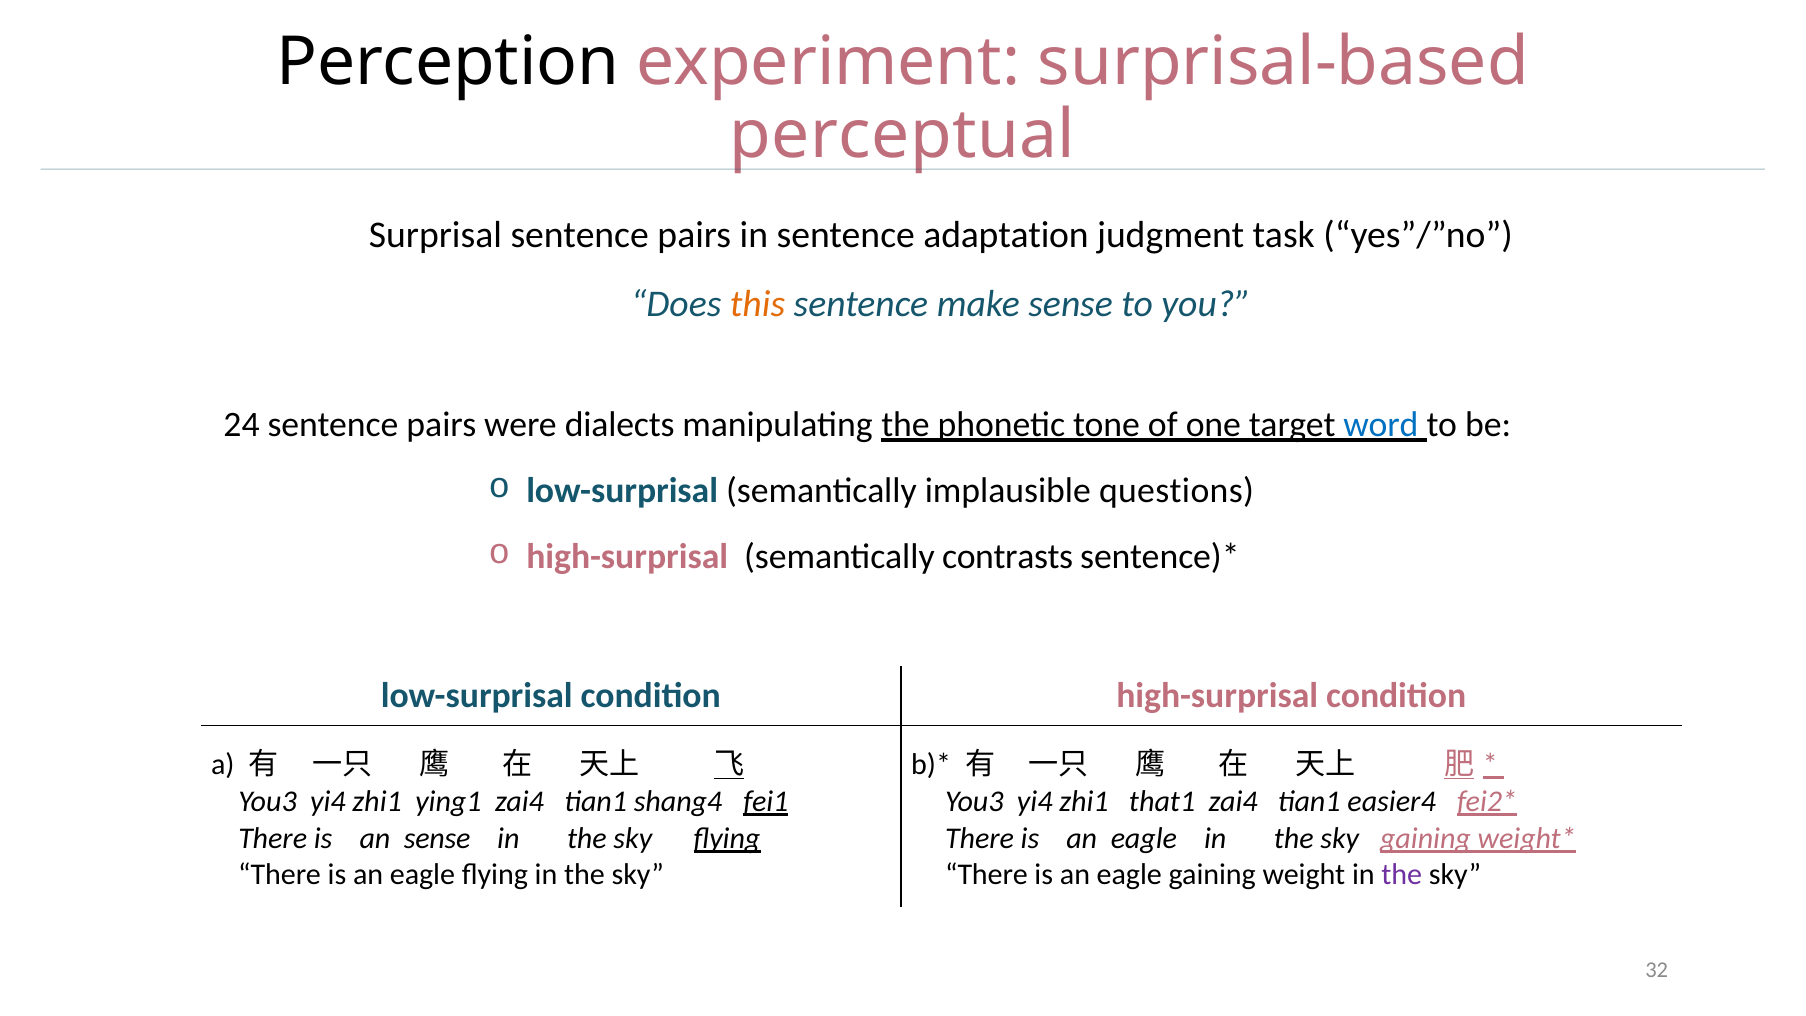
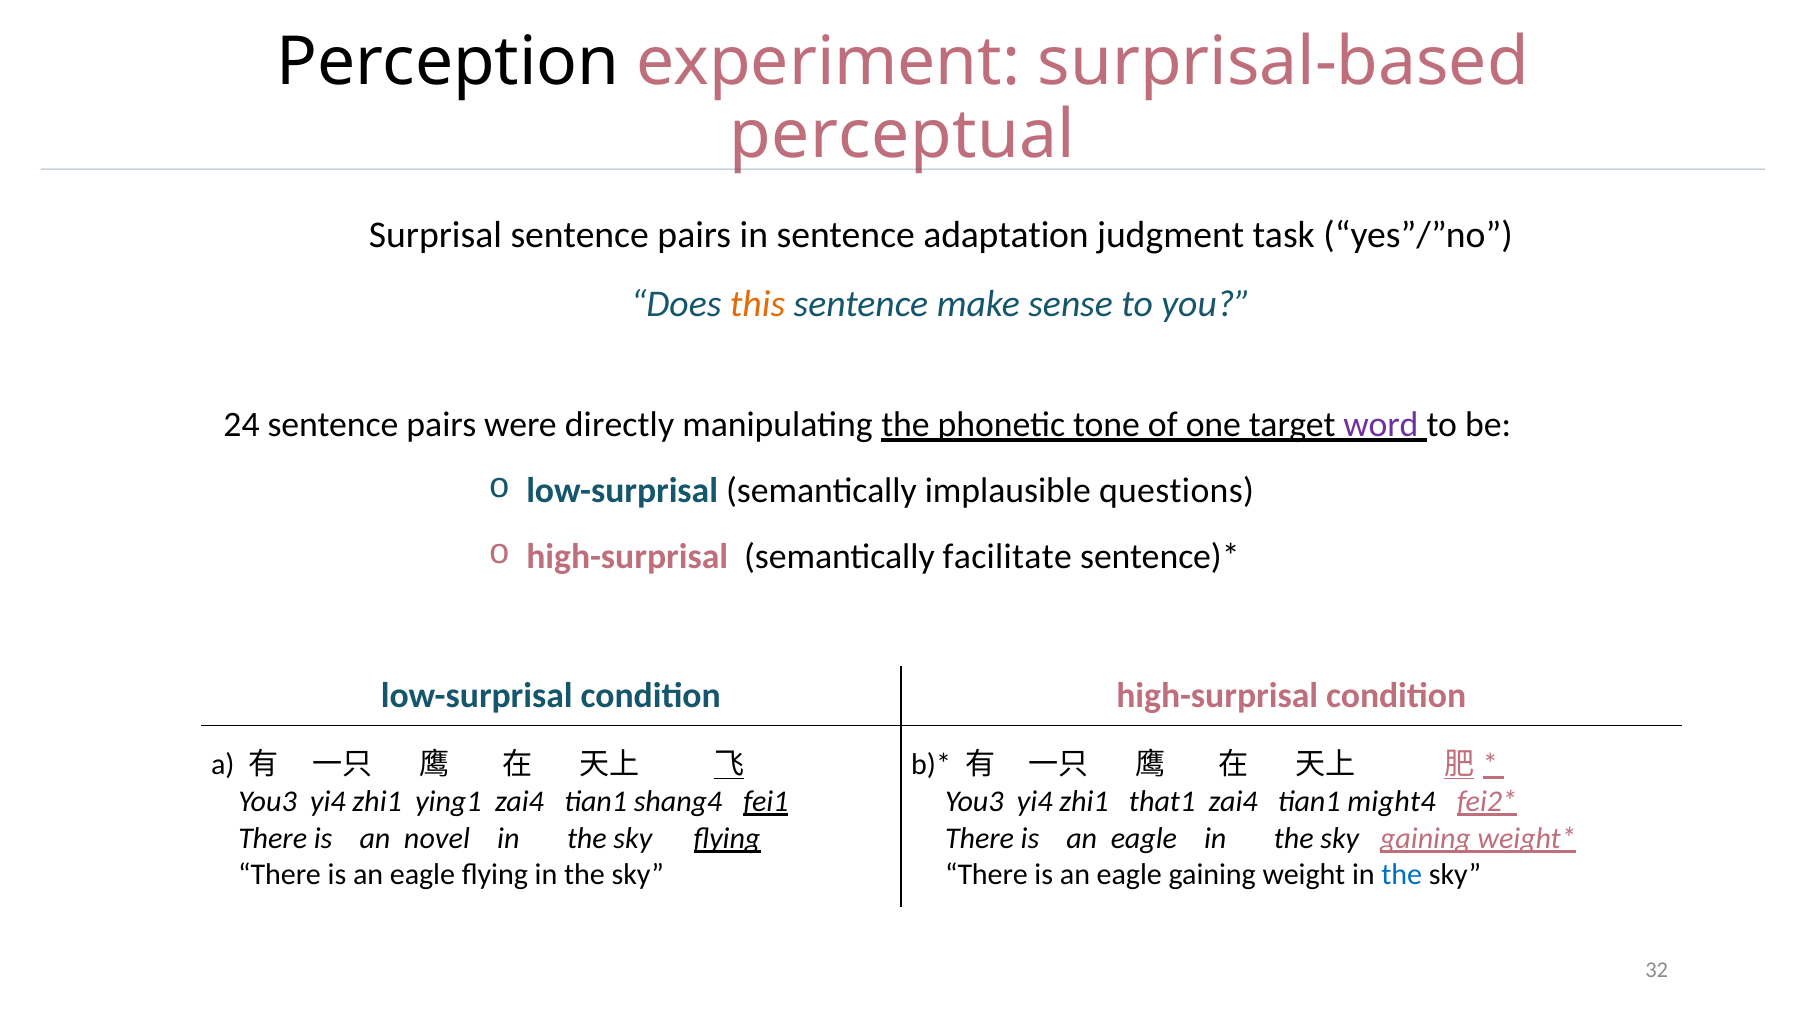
dialects: dialects -> directly
word colour: blue -> purple
contrasts: contrasts -> facilitate
easier4: easier4 -> might4
an sense: sense -> novel
the at (1402, 875) colour: purple -> blue
